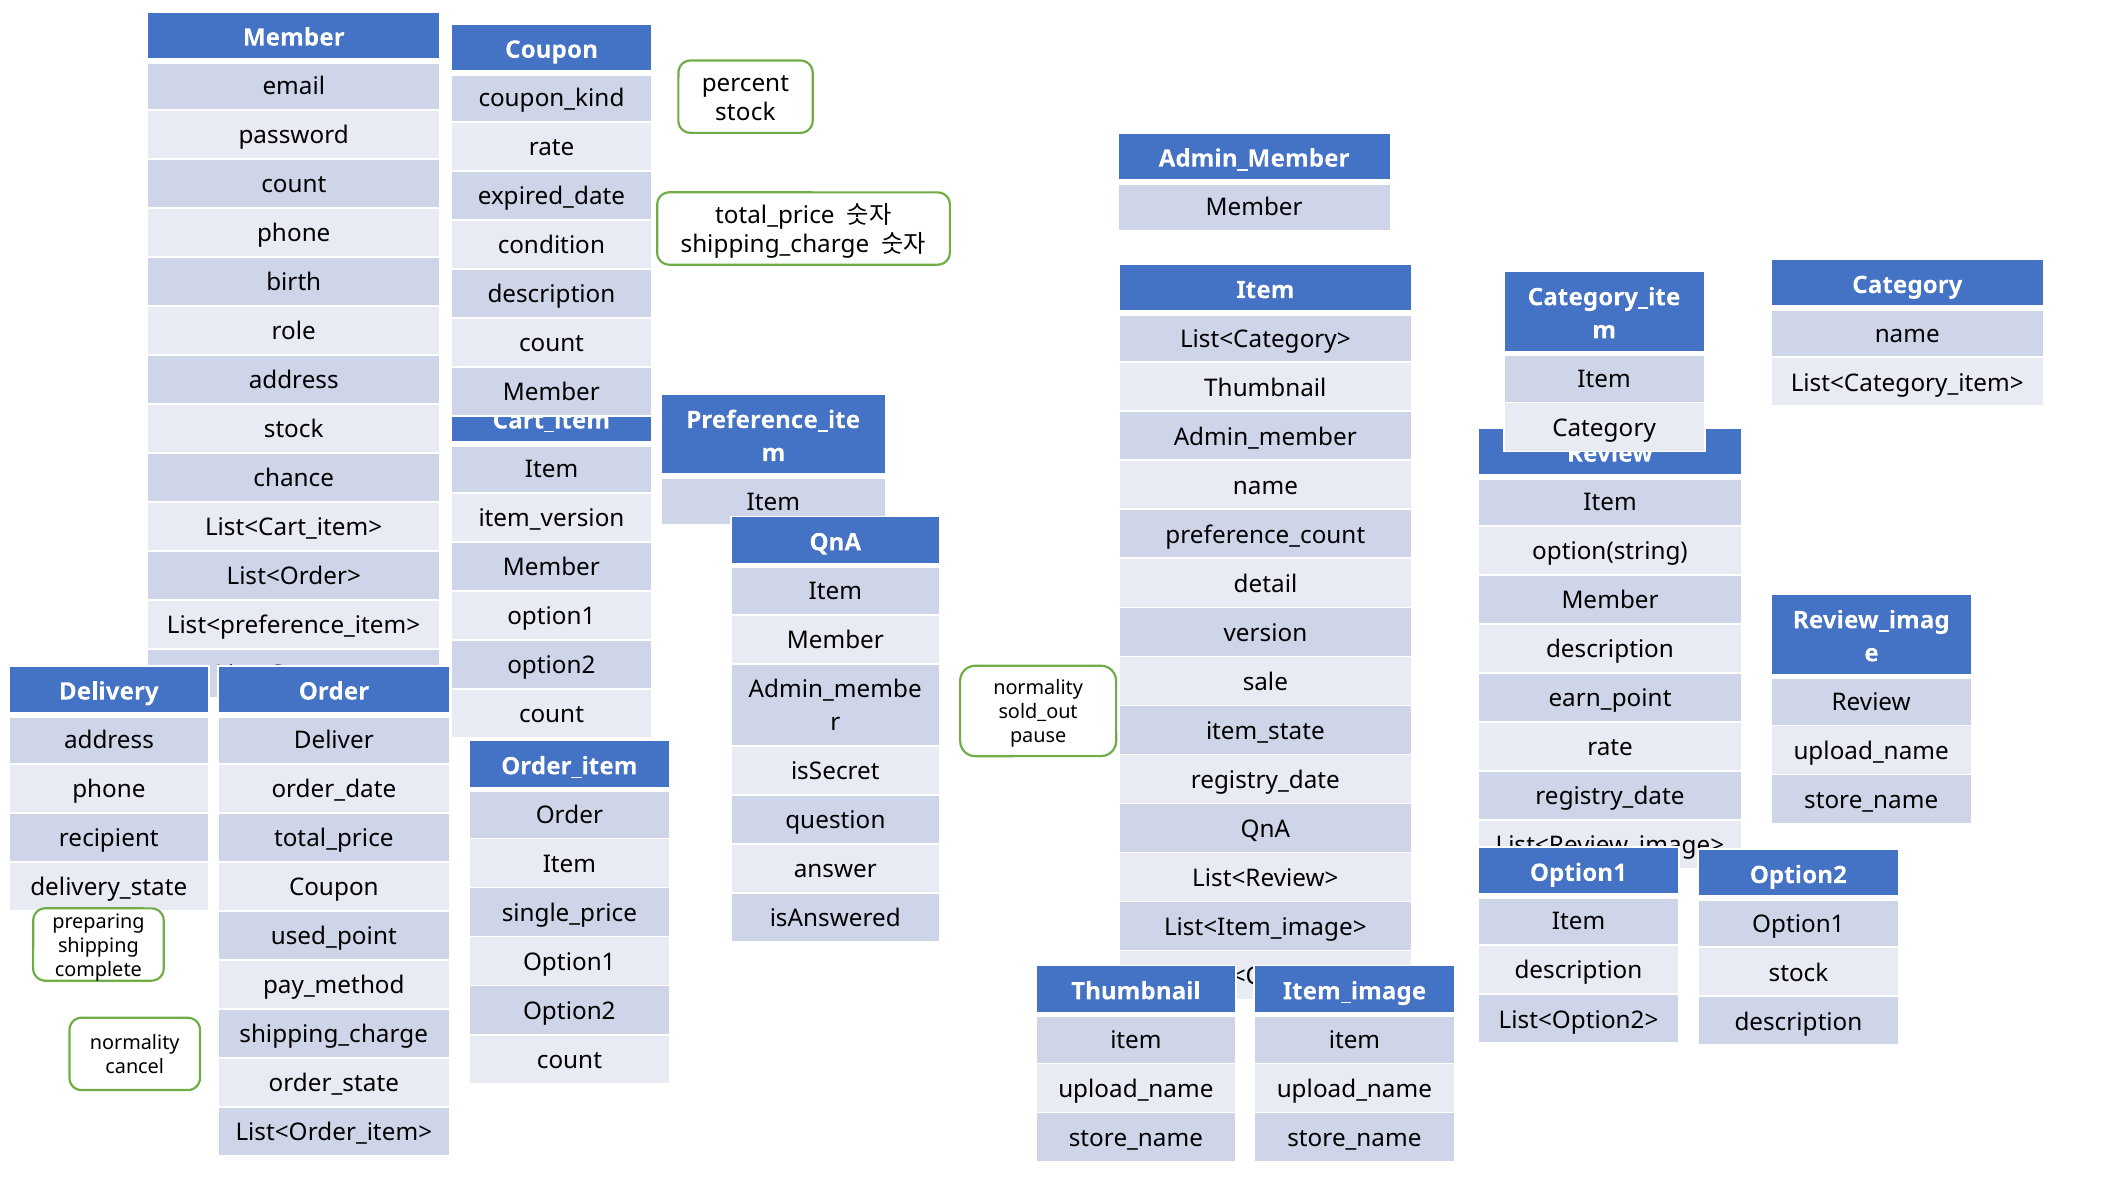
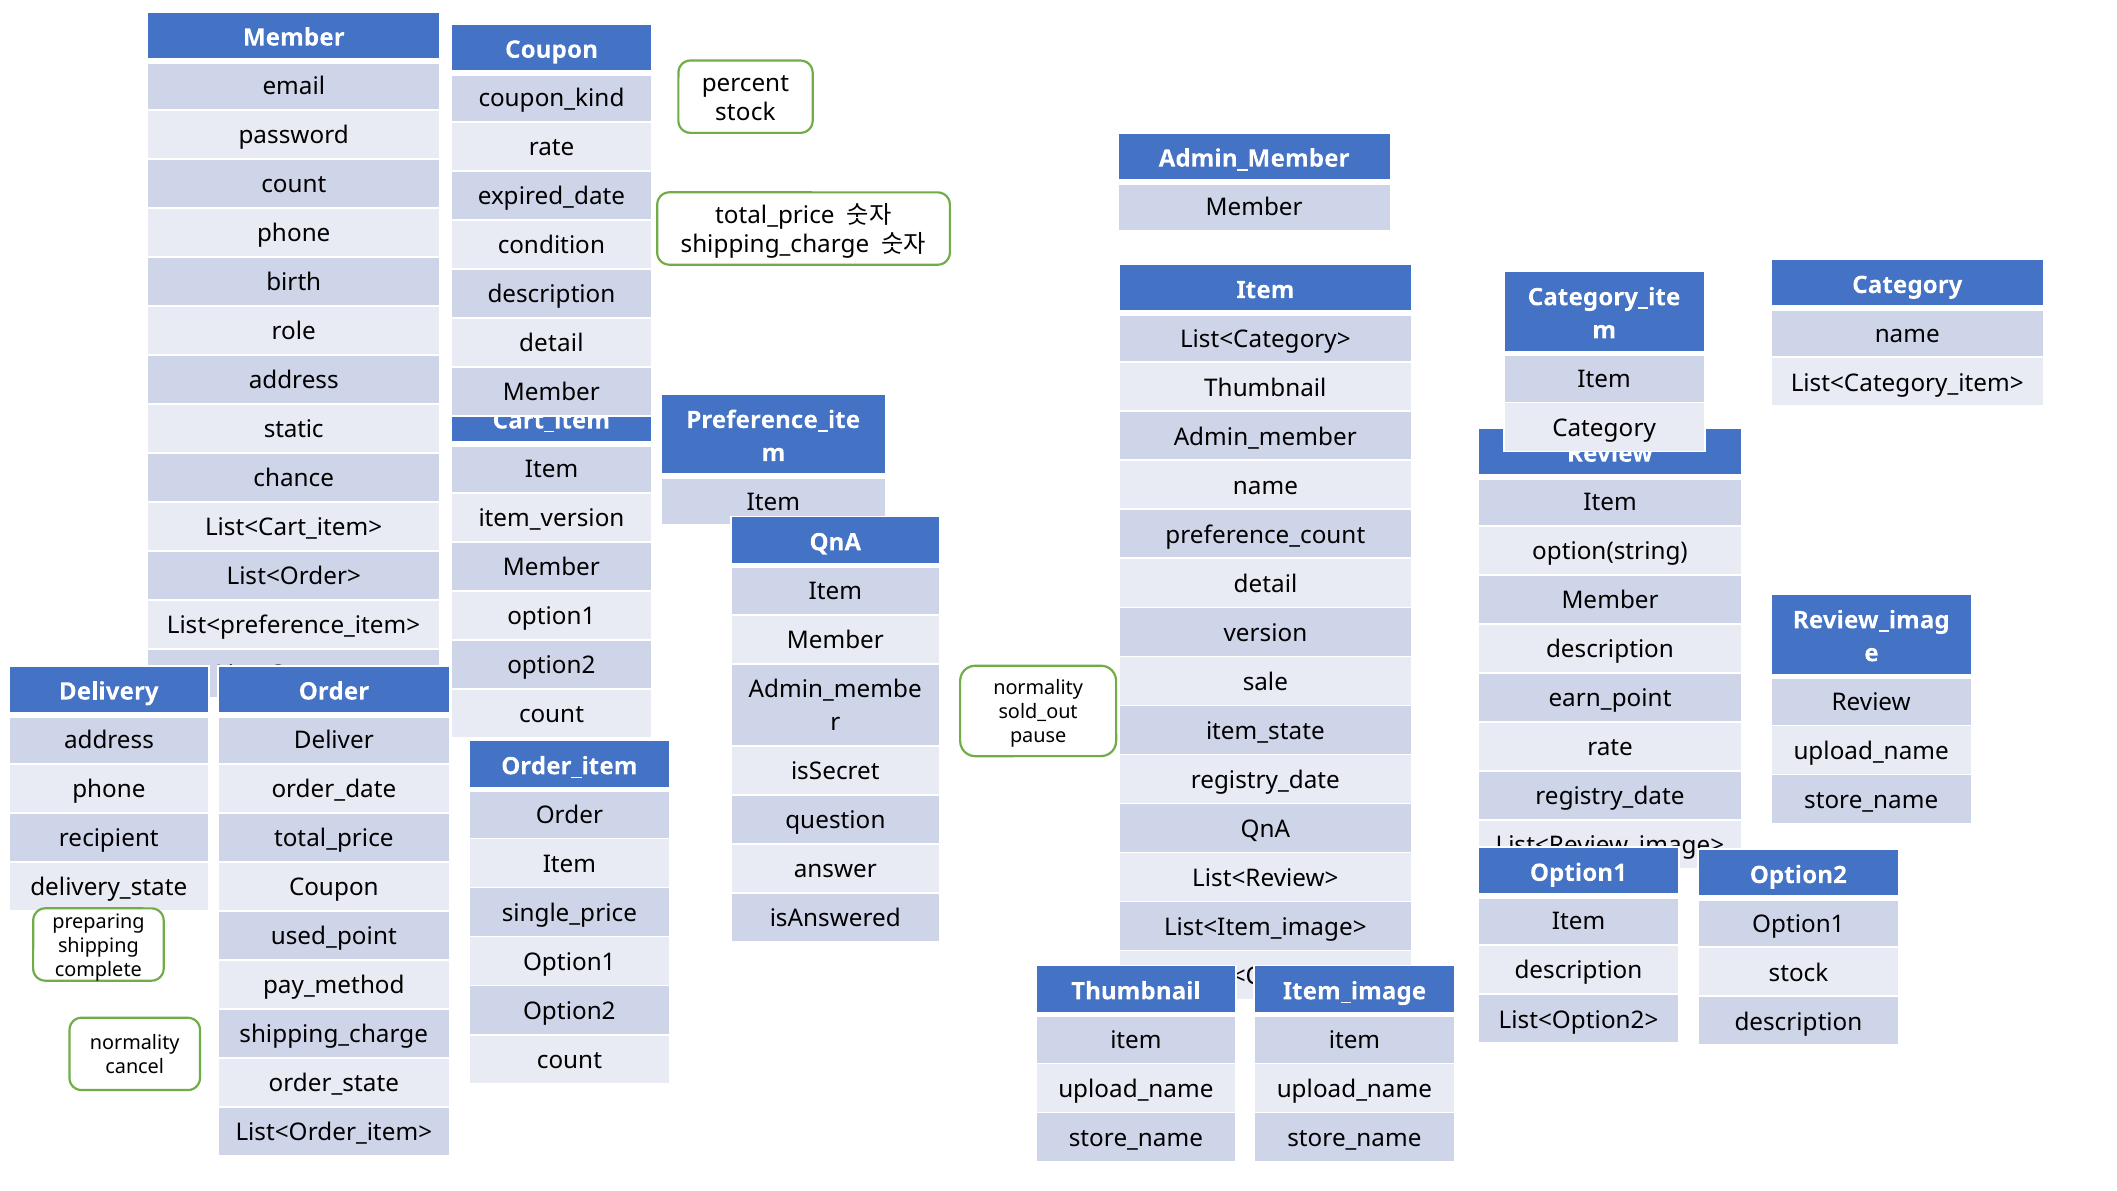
count at (551, 344): count -> detail
stock at (294, 430): stock -> static
